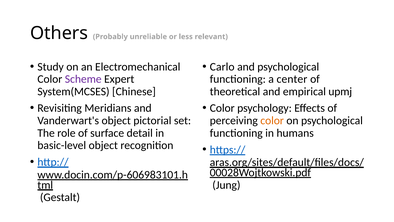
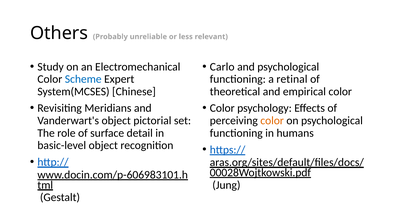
Scheme colour: purple -> blue
center: center -> retinal
empirical upmj: upmj -> color
